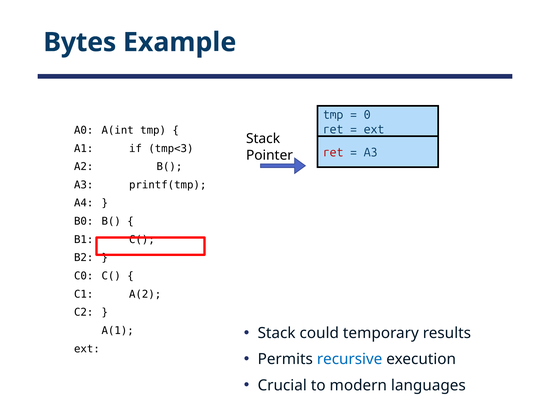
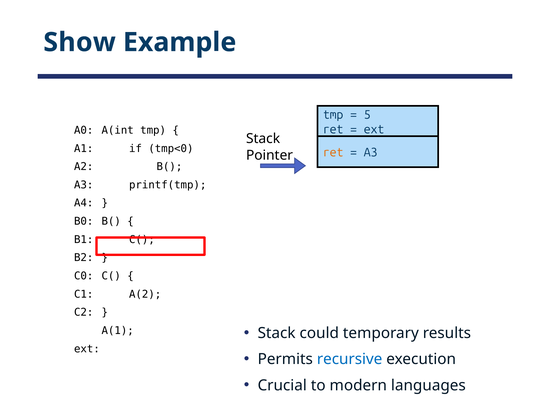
Bytes: Bytes -> Show
0: 0 -> 5
tmp<3: tmp<3 -> tmp<0
ret at (333, 152) colour: red -> orange
